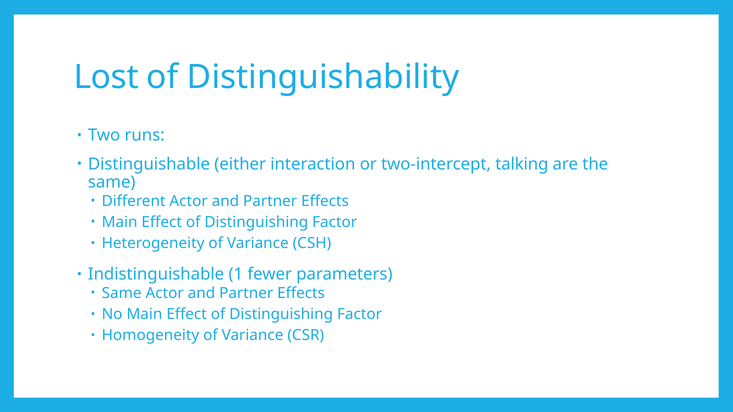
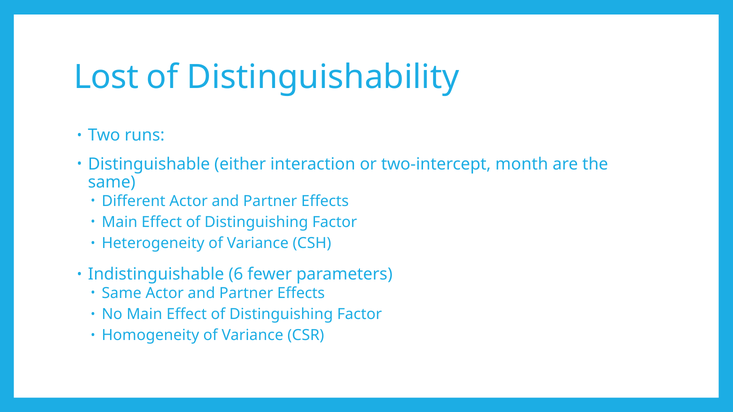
talking: talking -> month
1: 1 -> 6
